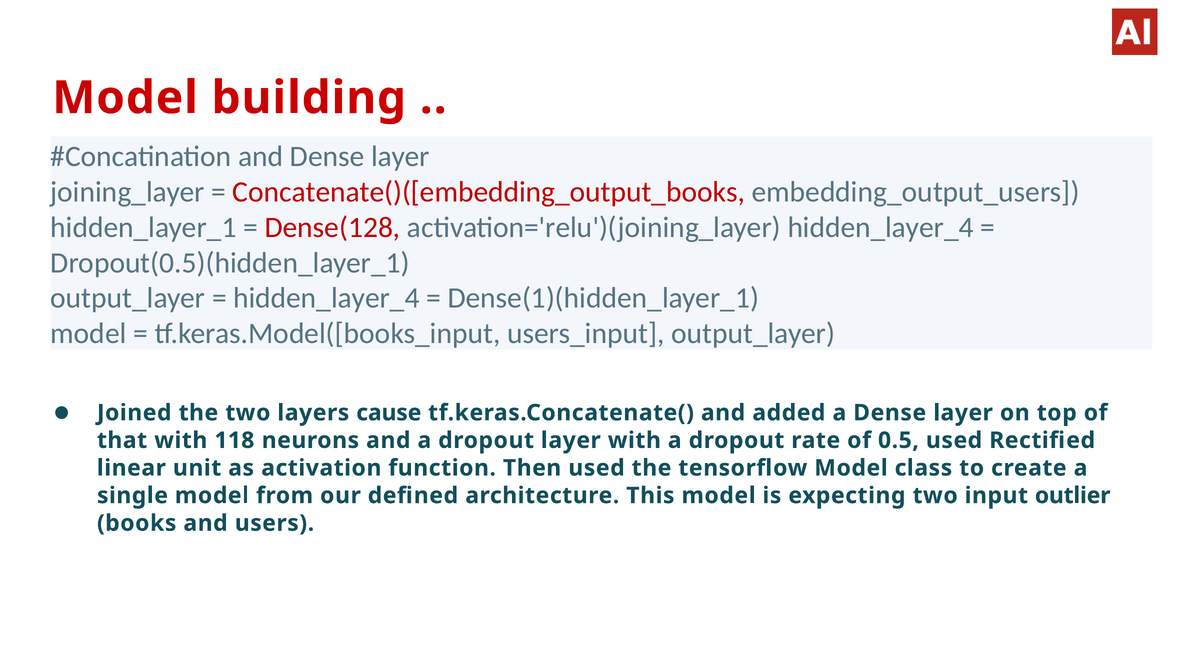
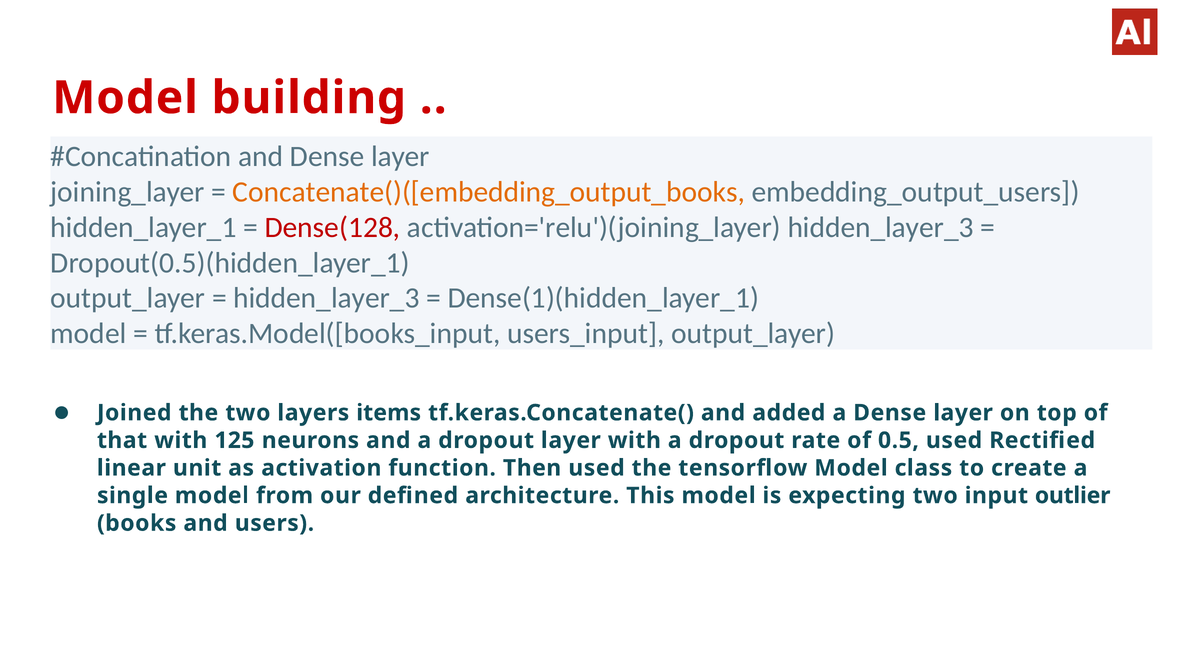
Concatenate()([embedding_output_books colour: red -> orange
activation='relu')(joining_layer hidden_layer_4: hidden_layer_4 -> hidden_layer_3
hidden_layer_4 at (326, 298): hidden_layer_4 -> hidden_layer_3
cause: cause -> items
118: 118 -> 125
